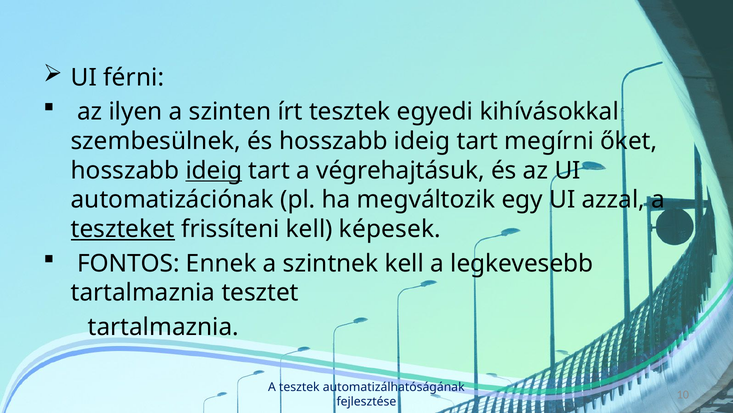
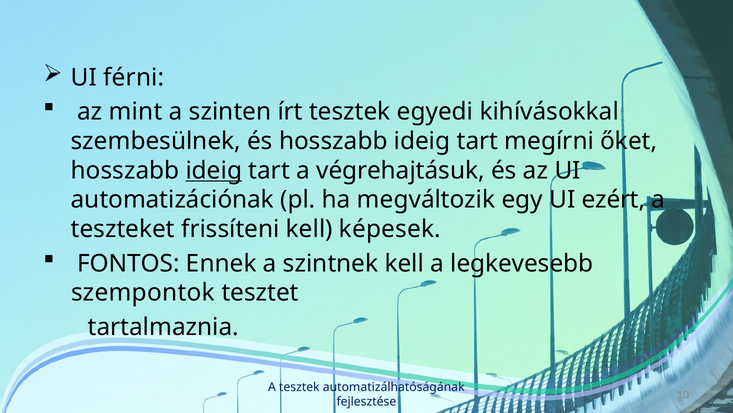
ilyen: ilyen -> mint
azzal: azzal -> ezért
teszteket underline: present -> none
tartalmaznia at (143, 292): tartalmaznia -> szempontok
